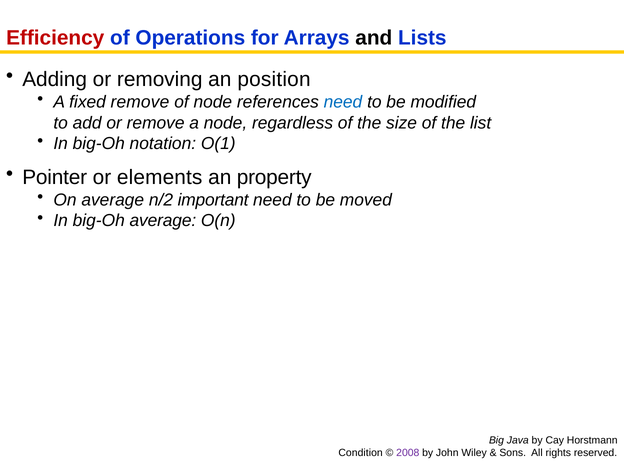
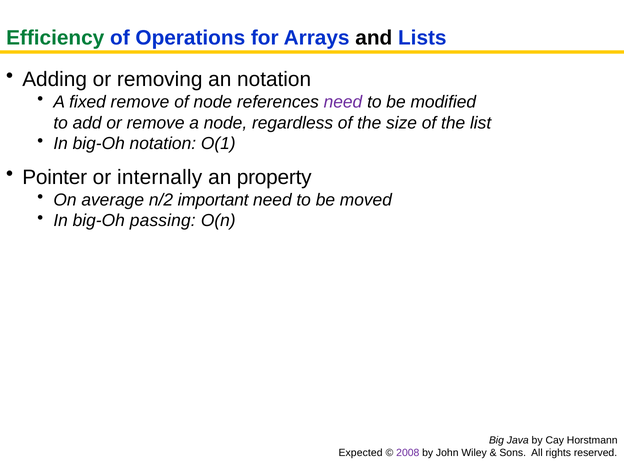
Efficiency colour: red -> green
an position: position -> notation
need at (343, 102) colour: blue -> purple
elements: elements -> internally
big-Oh average: average -> passing
Condition: Condition -> Expected
